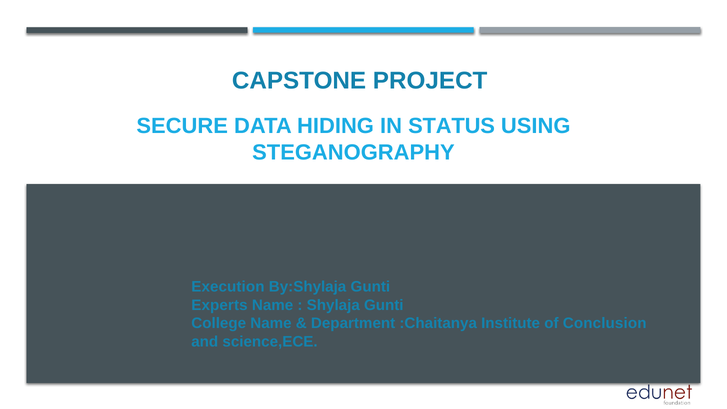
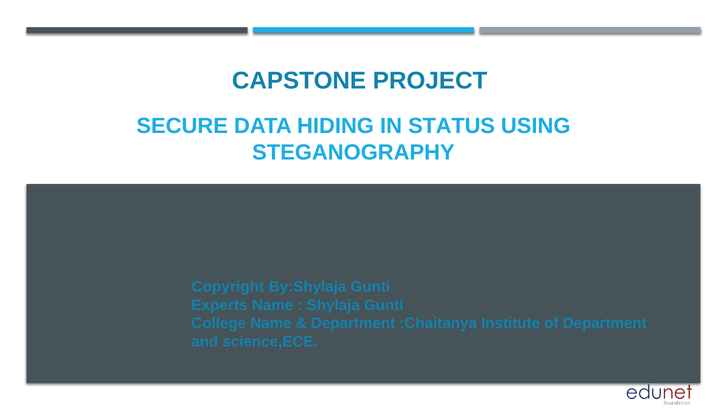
Execution: Execution -> Copyright
of Conclusion: Conclusion -> Department
